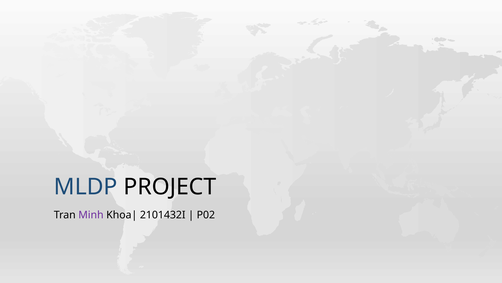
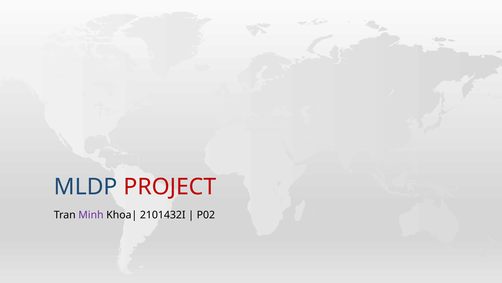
PROJECT colour: black -> red
